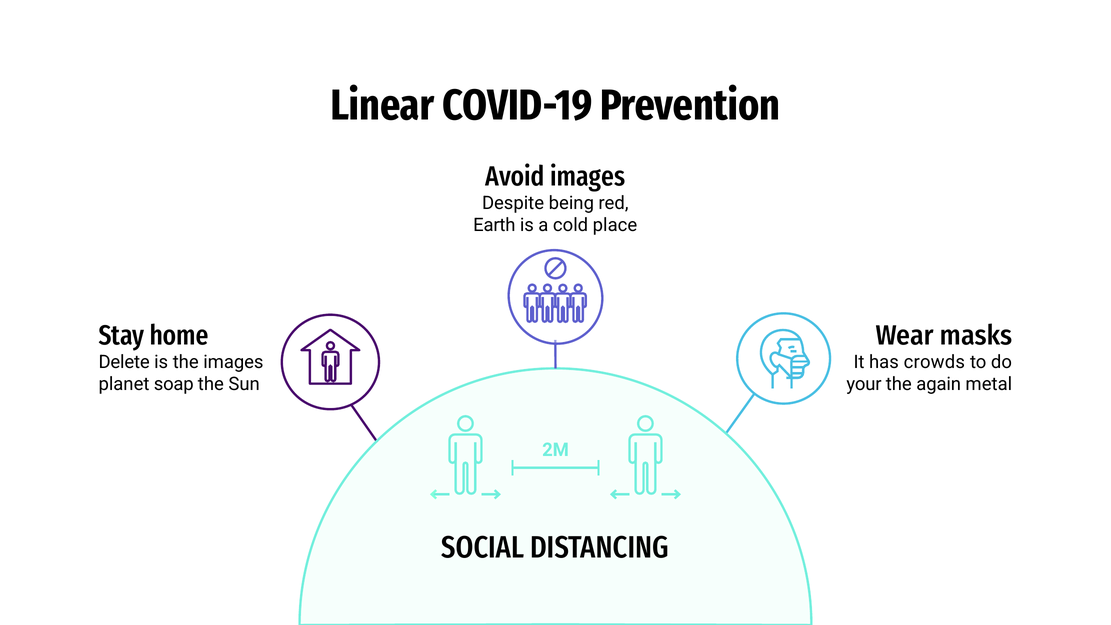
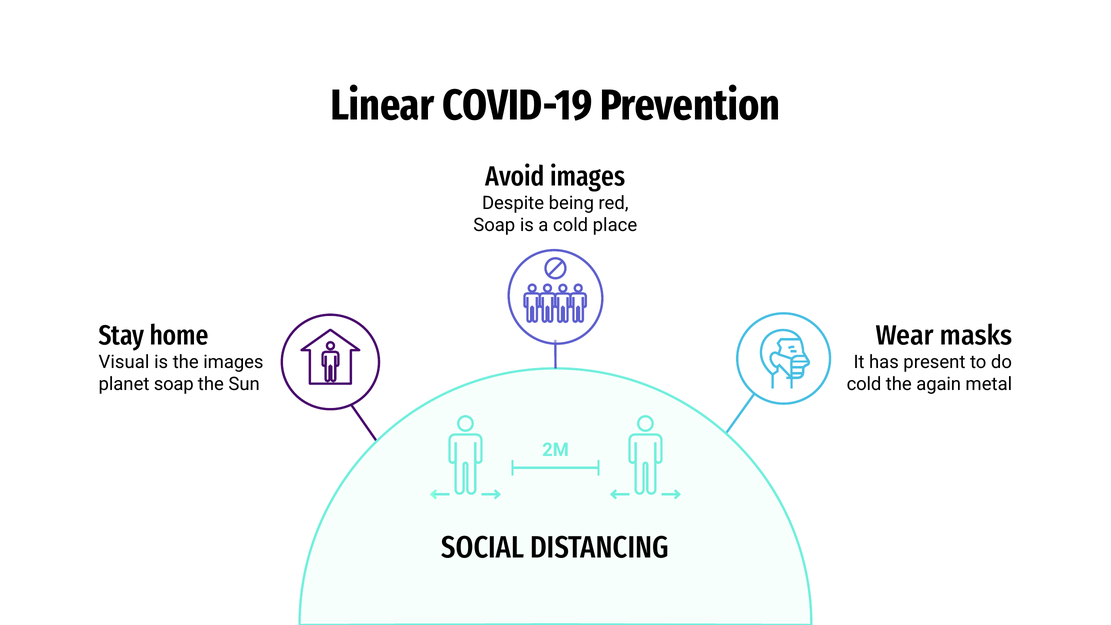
Earth at (494, 225): Earth -> Soap
Delete: Delete -> Visual
crowds: crowds -> present
your at (864, 384): your -> cold
